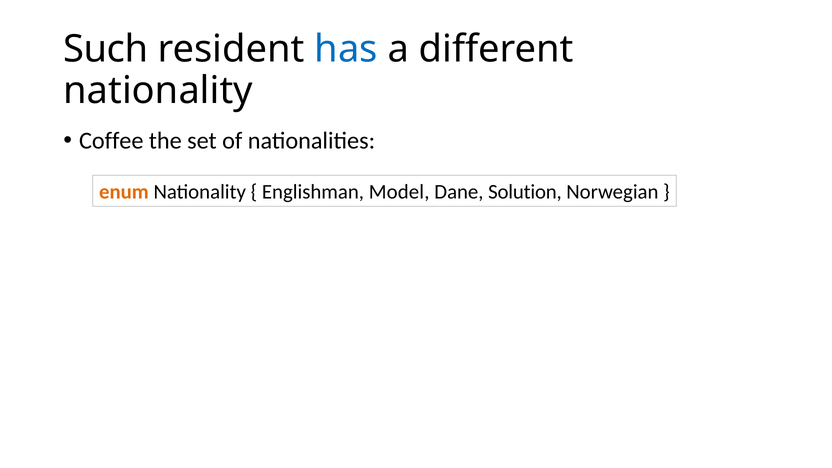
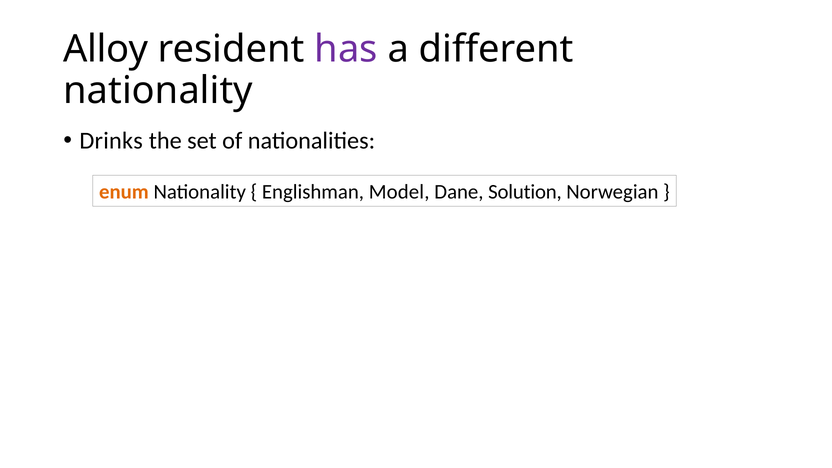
Such: Such -> Alloy
has colour: blue -> purple
Coffee: Coffee -> Drinks
